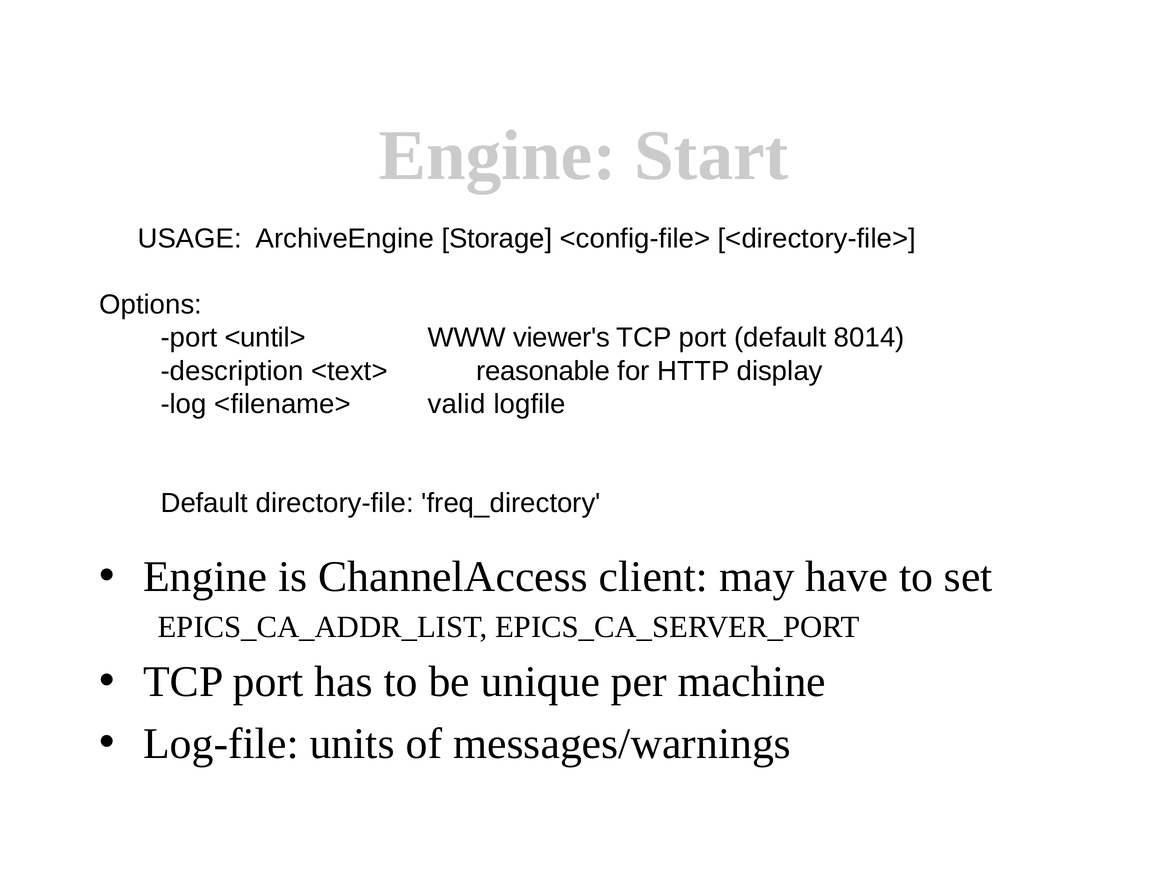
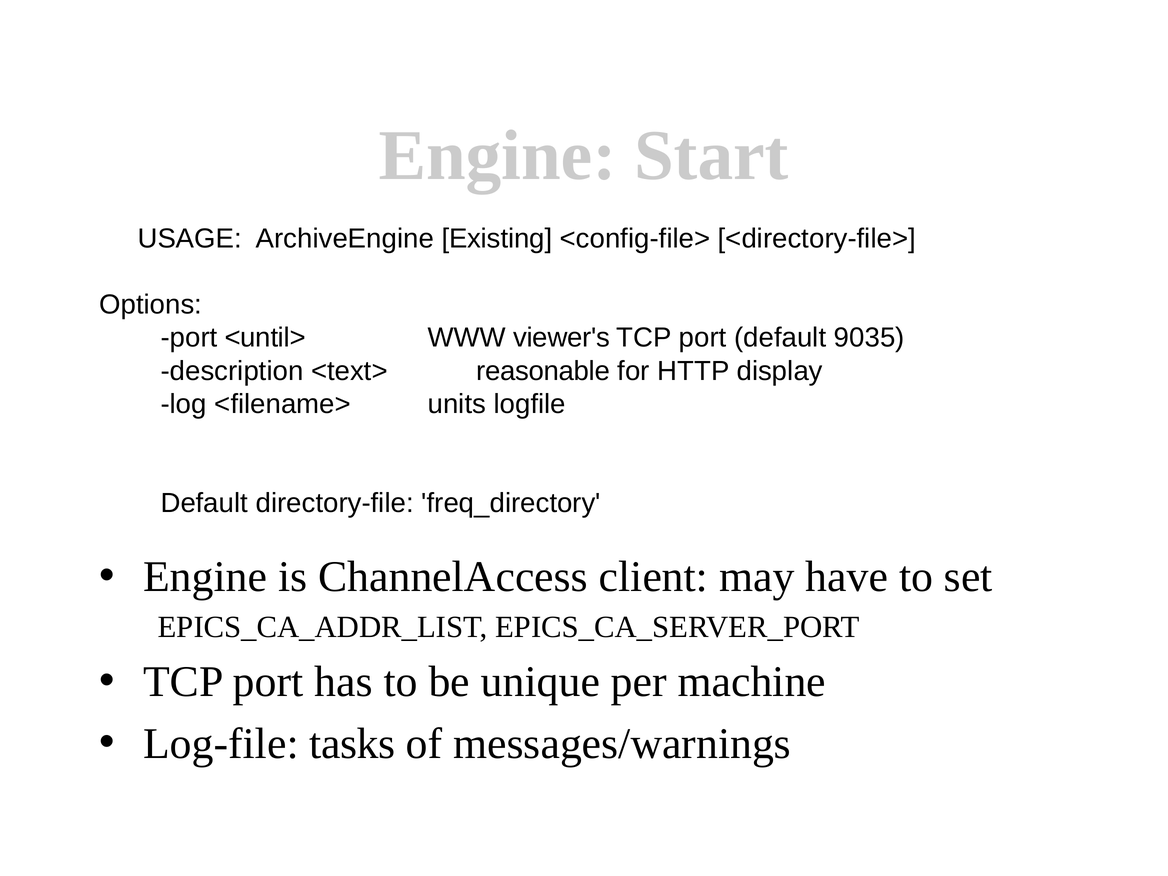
Storage: Storage -> Existing
8014: 8014 -> 9035
valid: valid -> units
units: units -> tasks
